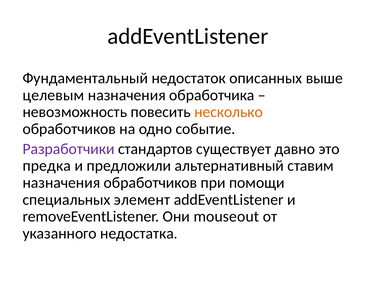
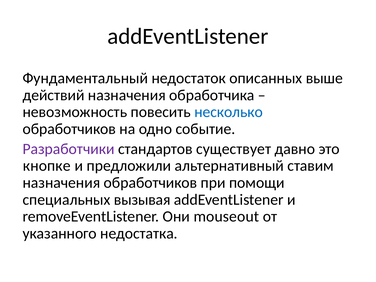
целевым: целевым -> действий
несколько colour: orange -> blue
предка: предка -> кнопке
элемент: элемент -> вызывая
